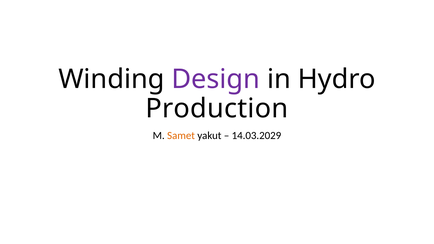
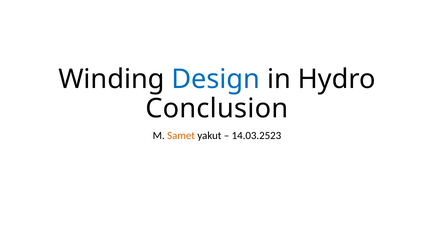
Design colour: purple -> blue
Production: Production -> Conclusion
14.03.2029: 14.03.2029 -> 14.03.2523
